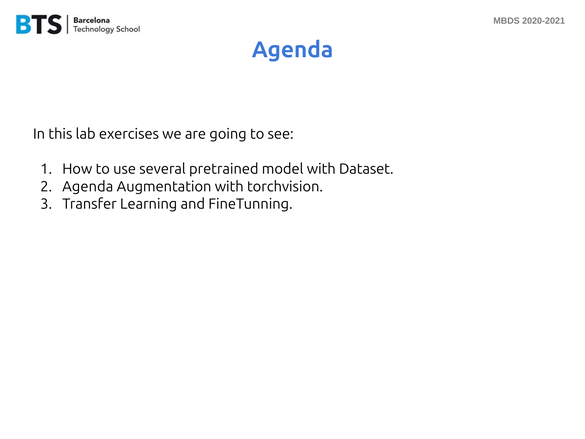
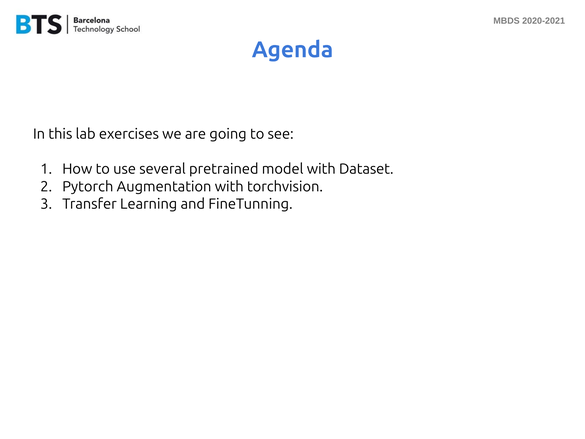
Agenda at (88, 186): Agenda -> Pytorch
